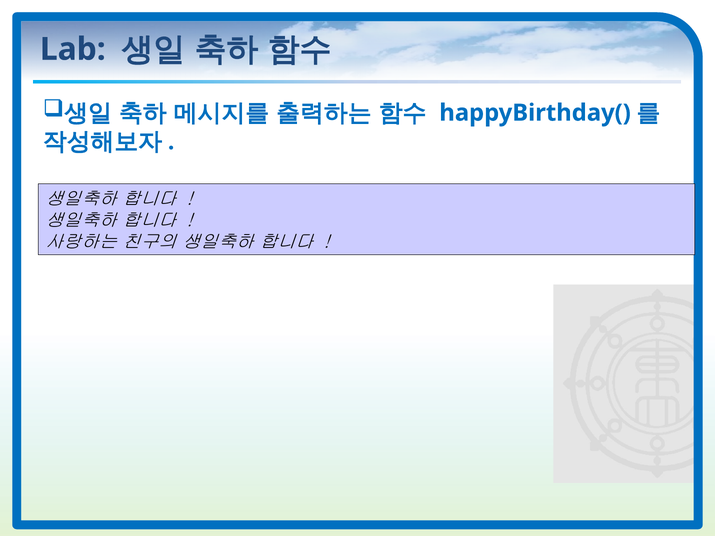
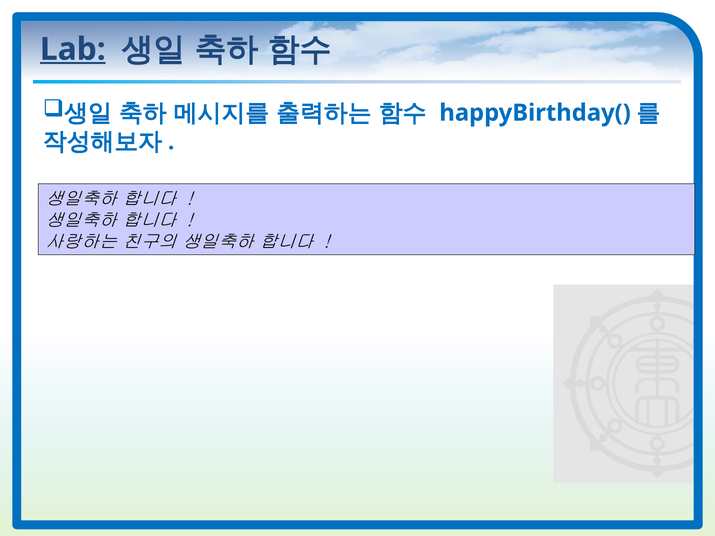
Lab underline: none -> present
